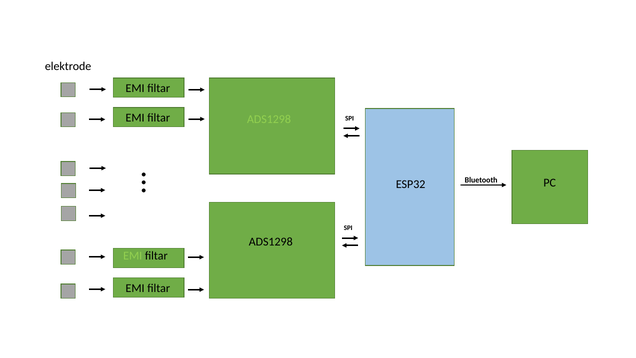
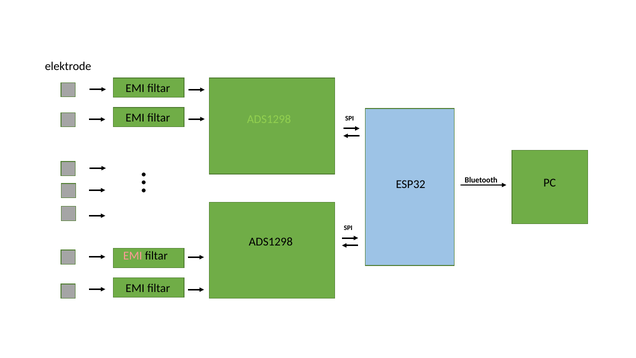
EMI at (133, 256) colour: light green -> pink
